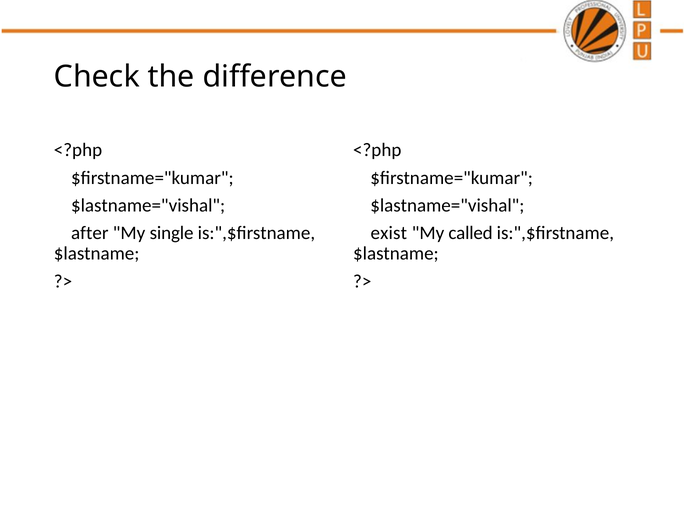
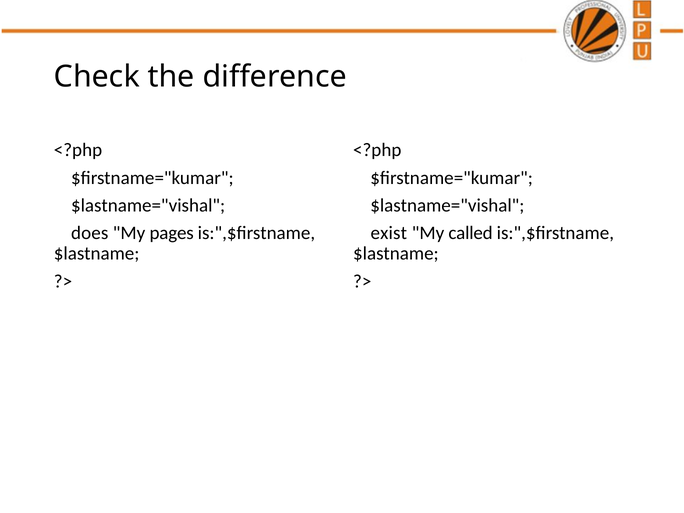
after: after -> does
single: single -> pages
